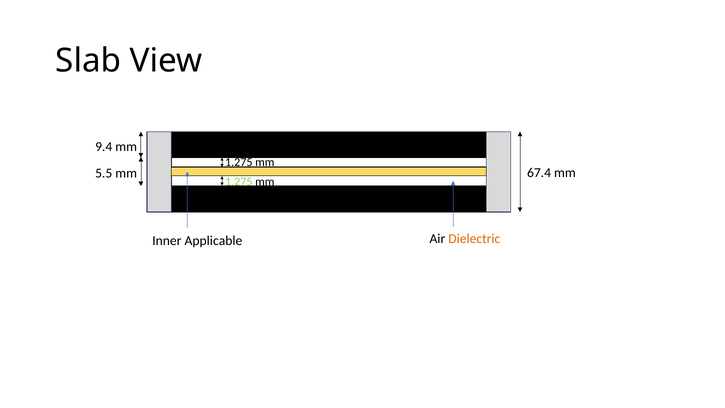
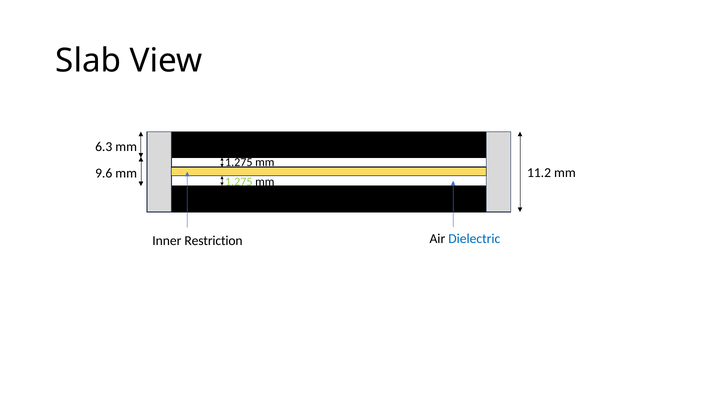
9.4: 9.4 -> 6.3
67.4: 67.4 -> 11.2
5.5: 5.5 -> 9.6
Applicable: Applicable -> Restriction
Dielectric colour: orange -> blue
